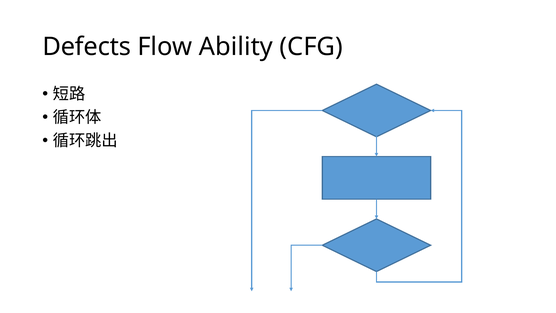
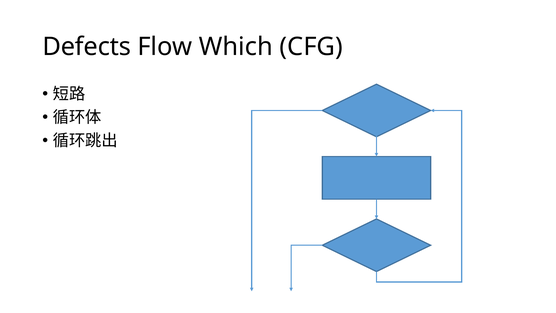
Ability: Ability -> Which
